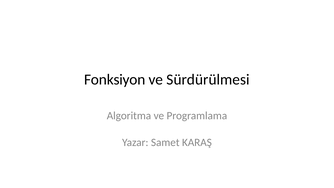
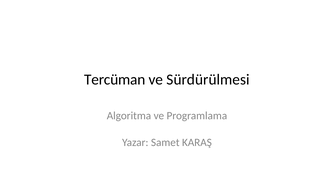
Fonksiyon: Fonksiyon -> Tercüman
